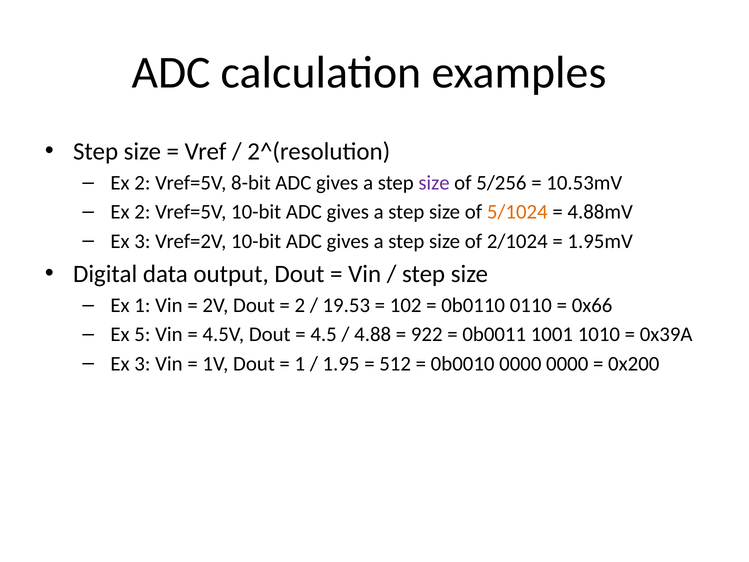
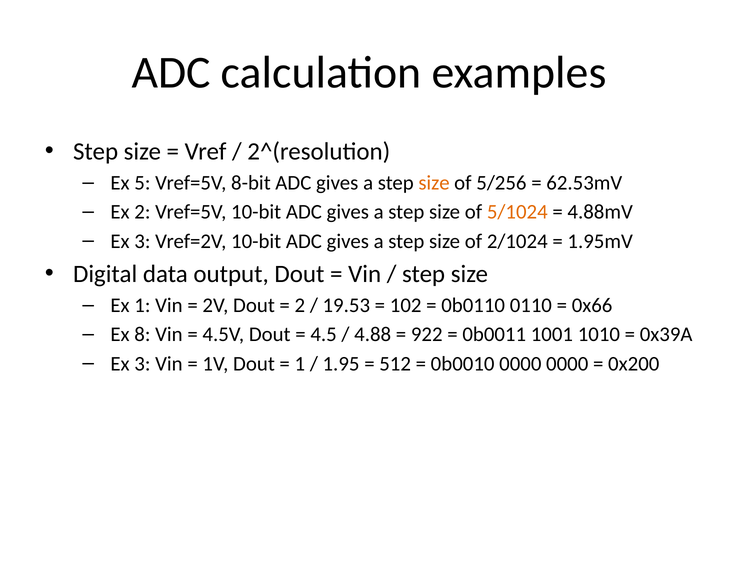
2 at (142, 183): 2 -> 5
size at (434, 183) colour: purple -> orange
10.53mV: 10.53mV -> 62.53mV
5: 5 -> 8
